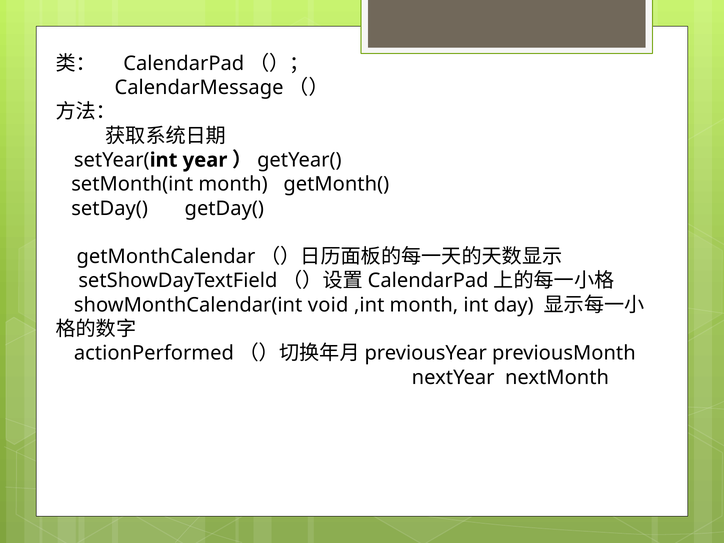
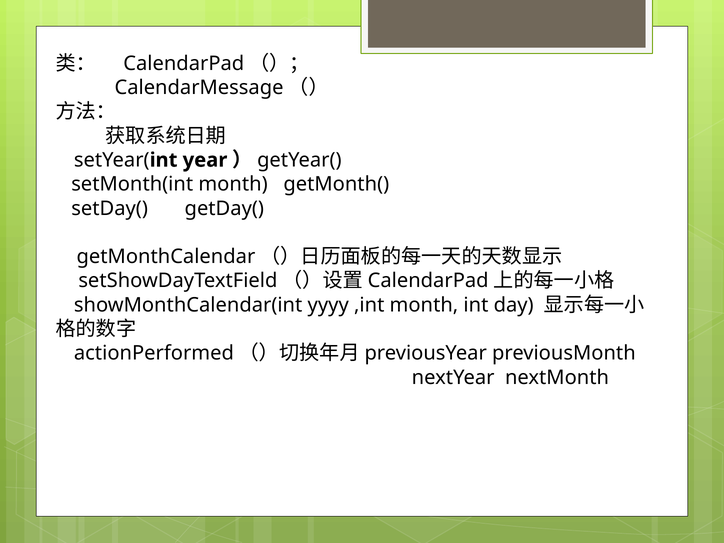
void: void -> yyyy
